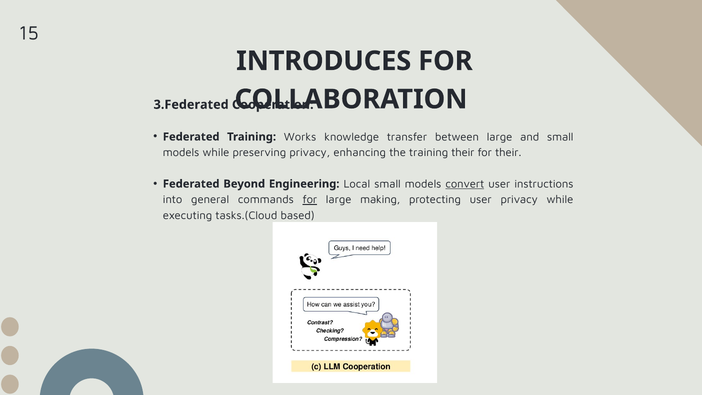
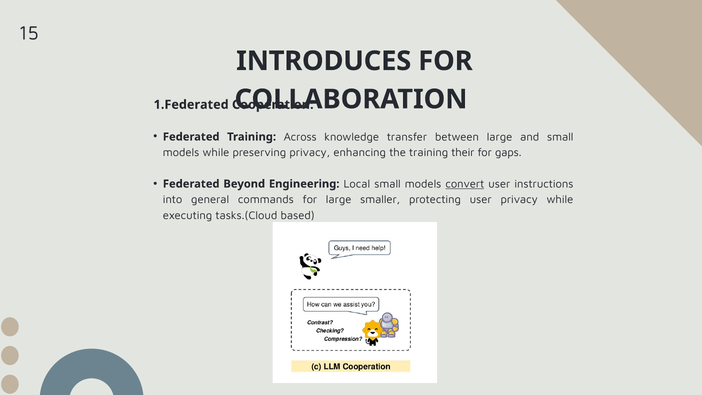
3.Federated: 3.Federated -> 1.Federated
Works: Works -> Across
for their: their -> gaps
for at (310, 200) underline: present -> none
making: making -> smaller
